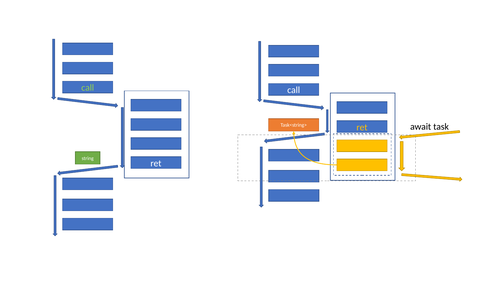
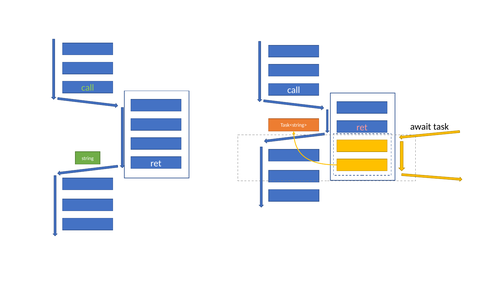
ret at (362, 128) colour: yellow -> pink
